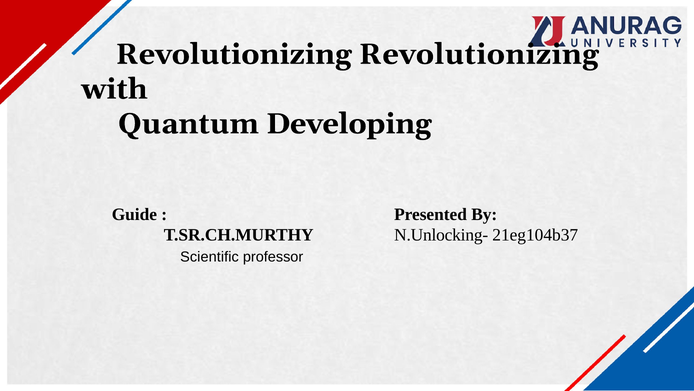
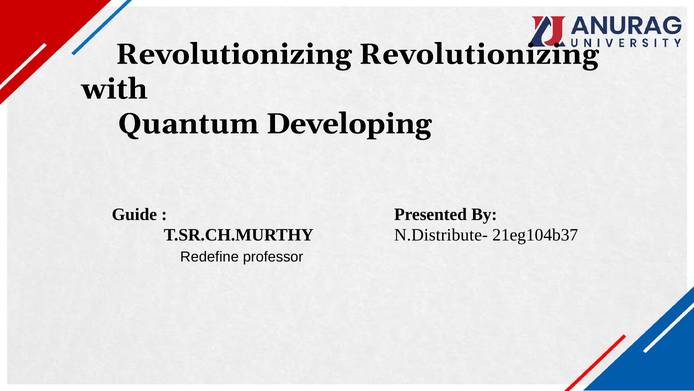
N.Unlocking-: N.Unlocking- -> N.Distribute-
Scientific: Scientific -> Redefine
